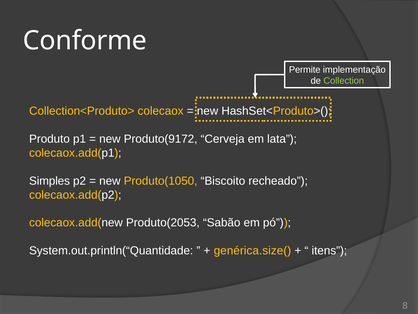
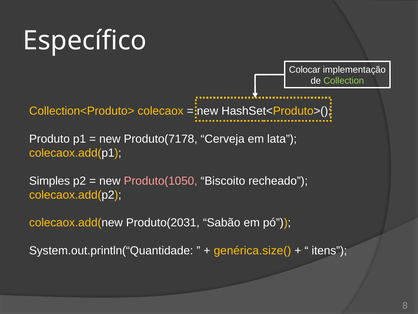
Conforme: Conforme -> Específico
Permite: Permite -> Colocar
Produto(9172: Produto(9172 -> Produto(7178
Produto(1050 colour: yellow -> pink
Produto(2053: Produto(2053 -> Produto(2031
